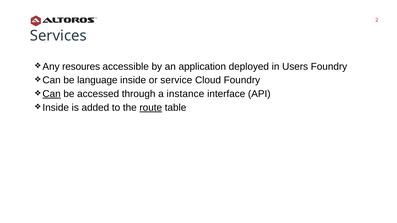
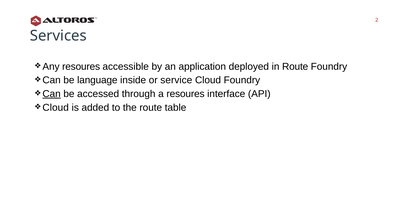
in Users: Users -> Route
a instance: instance -> resoures
Inside at (56, 108): Inside -> Cloud
route at (151, 108) underline: present -> none
